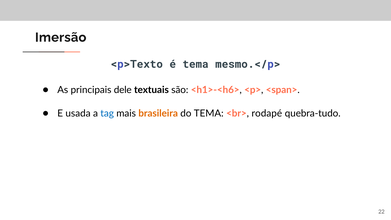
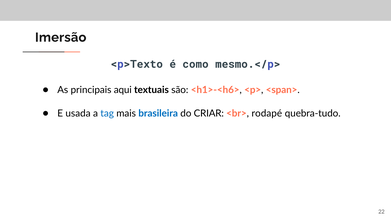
é tema: tema -> como
dele: dele -> aqui
brasileira colour: orange -> blue
do TEMA: TEMA -> CRIAR
